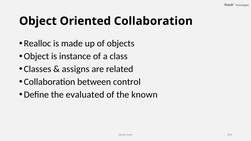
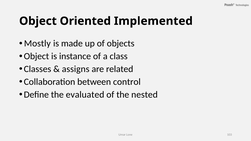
Oriented Collaboration: Collaboration -> Implemented
Realloc: Realloc -> Mostly
known: known -> nested
